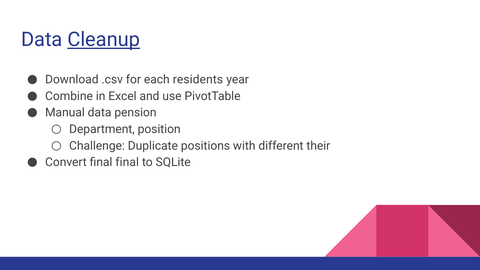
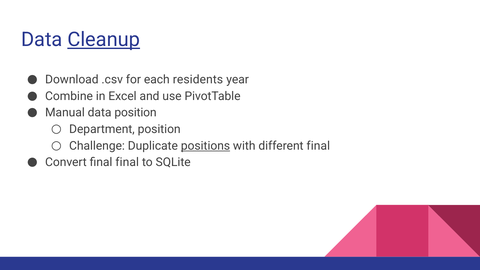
data pension: pension -> position
positions underline: none -> present
different their: their -> final
